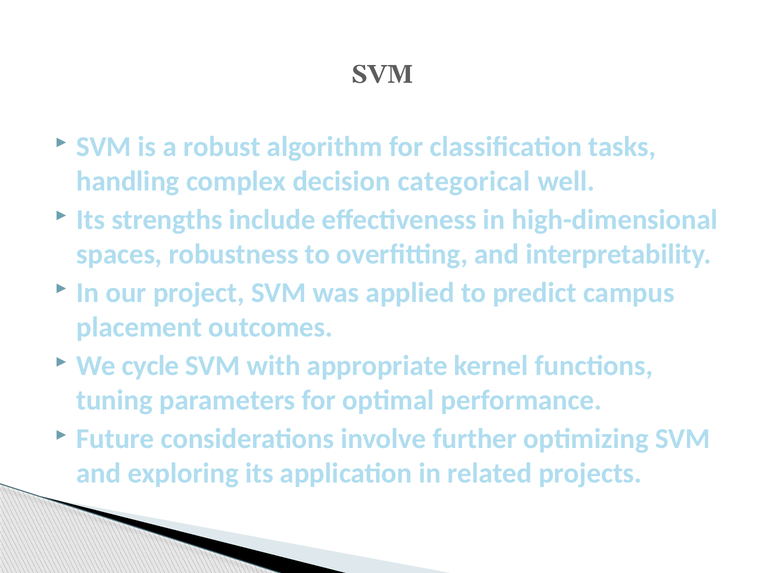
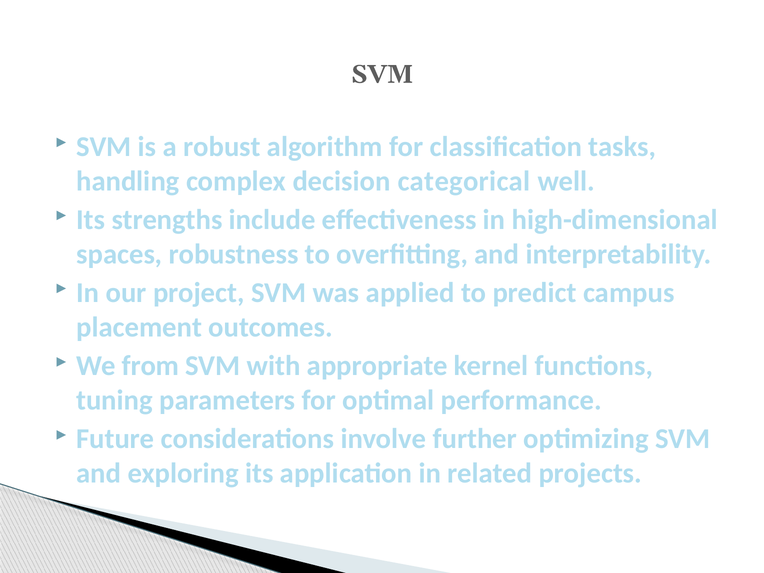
cycle: cycle -> from
